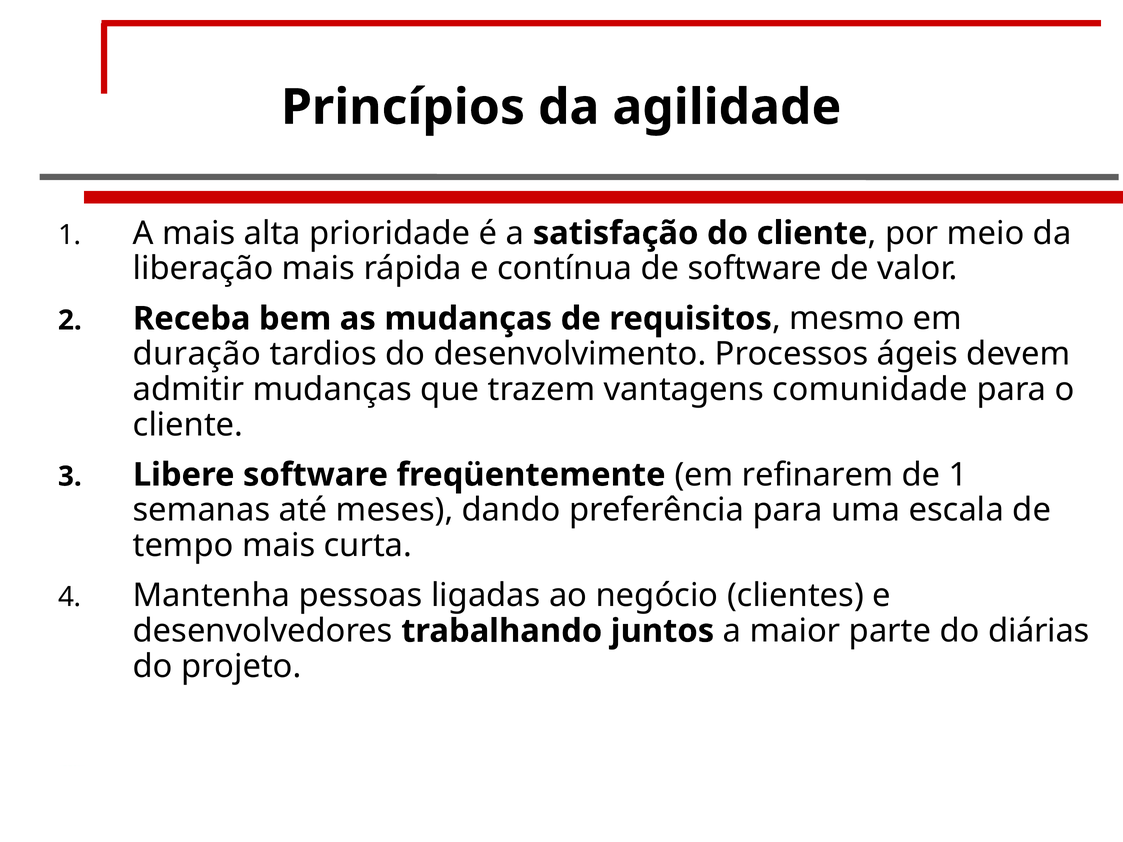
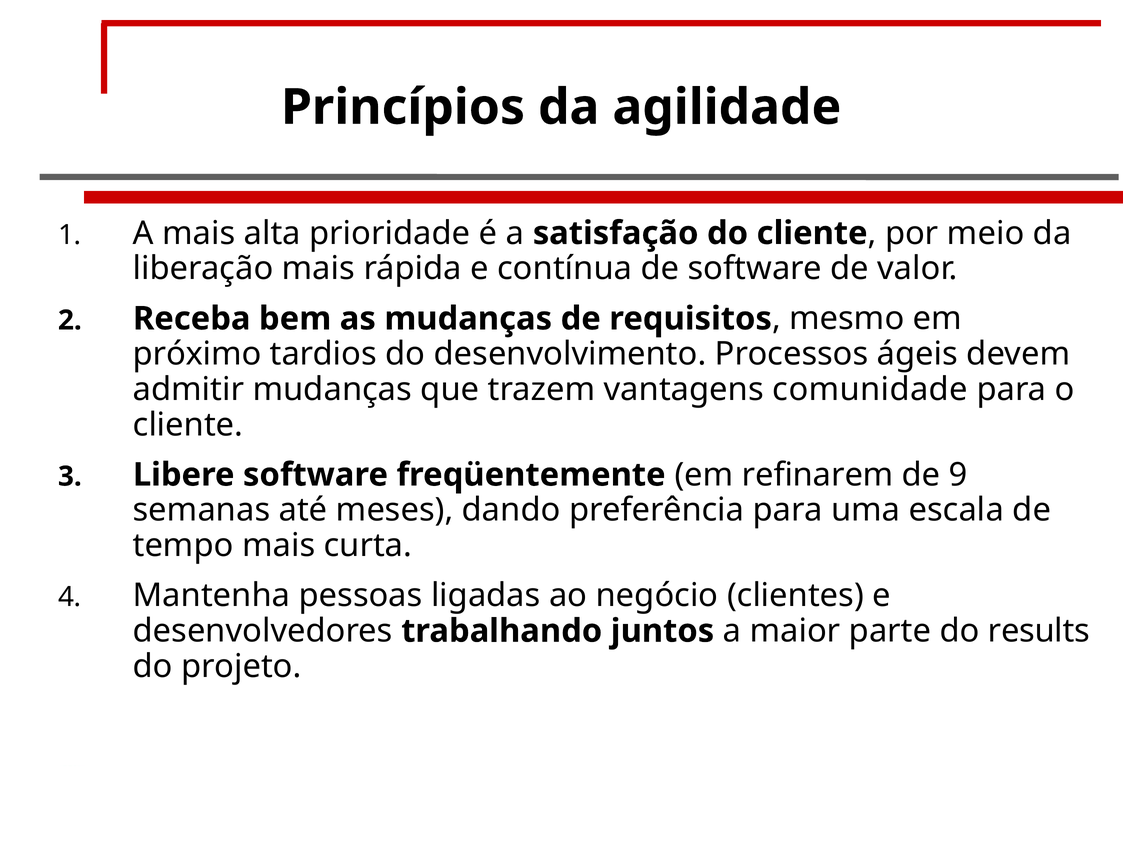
duração: duração -> próximo
de 1: 1 -> 9
diárias: diárias -> results
